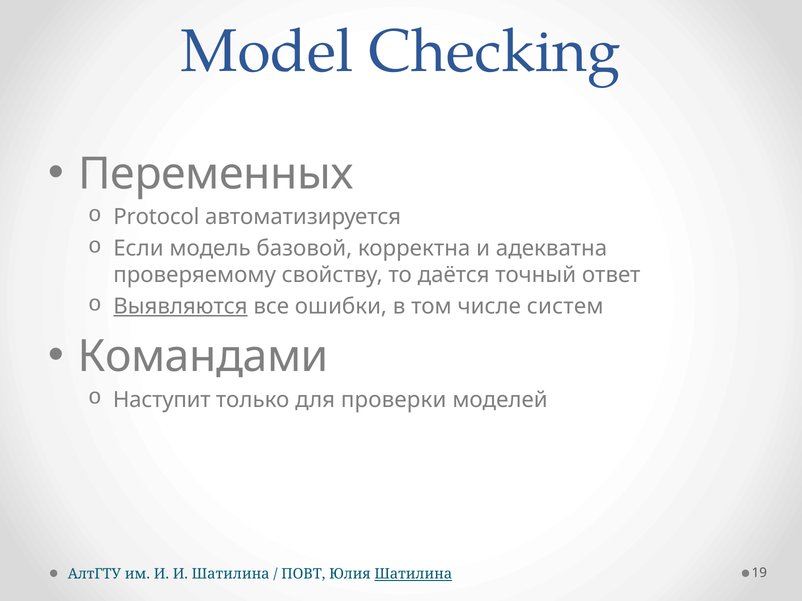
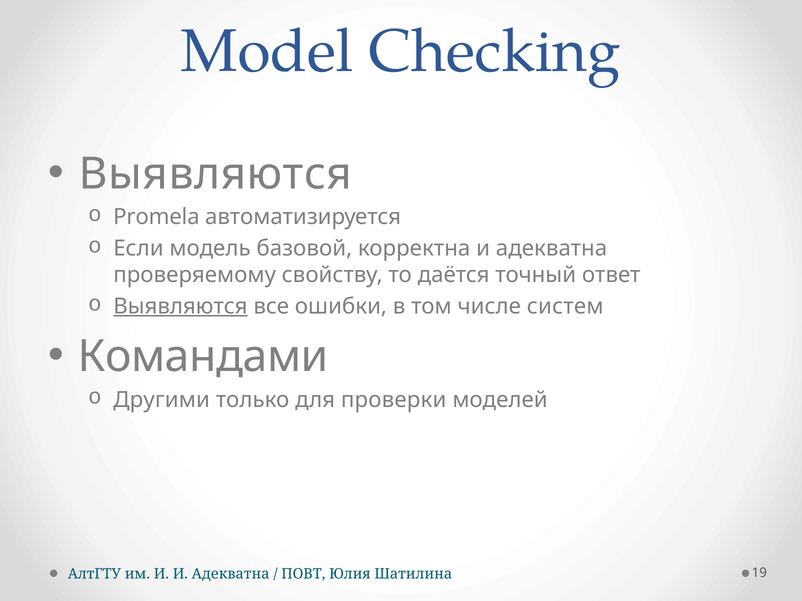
Переменных at (216, 174): Переменных -> Выявляются
Protocol: Protocol -> Promela
Наступит: Наступит -> Другими
И И Шатилина: Шатилина -> Адекватна
Шатилина at (413, 575) underline: present -> none
